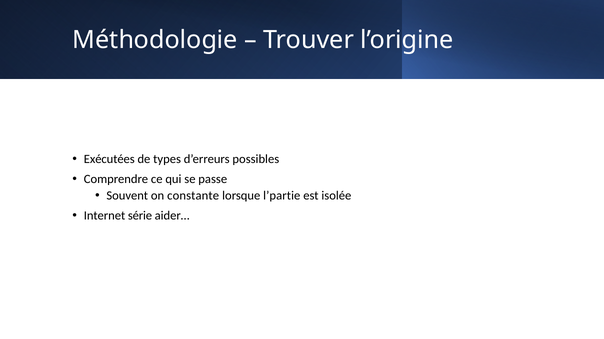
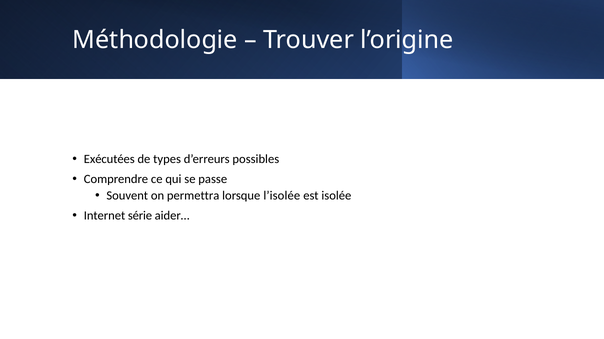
constante: constante -> permettra
l’partie: l’partie -> l’isolée
